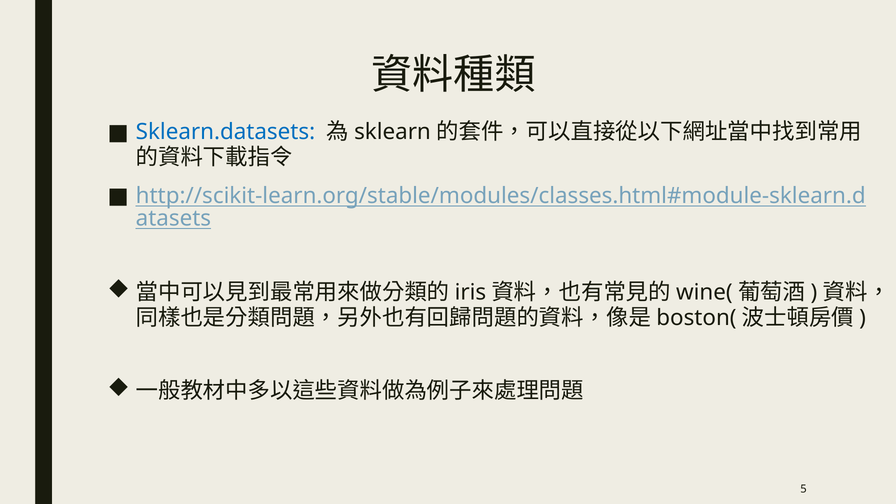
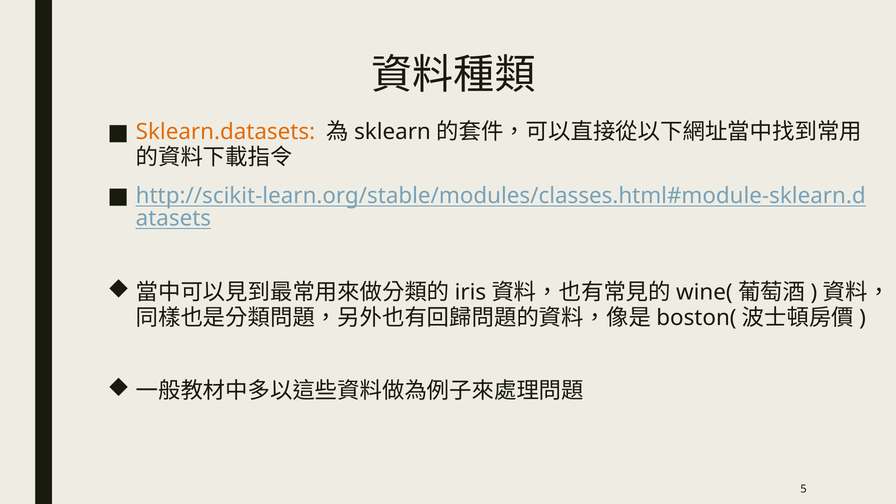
Sklearn.datasets colour: blue -> orange
